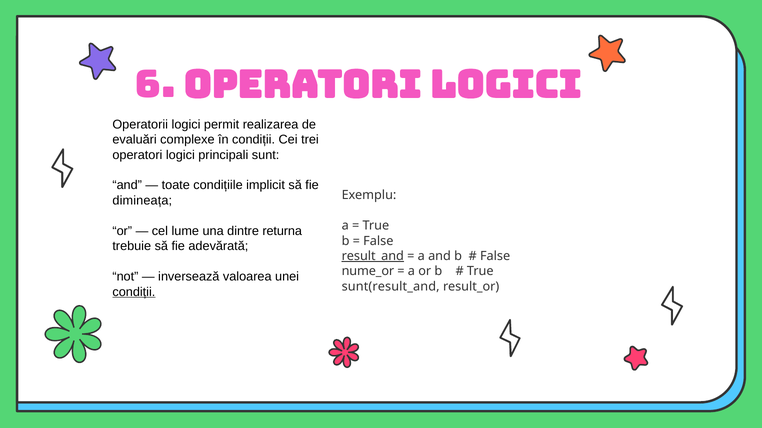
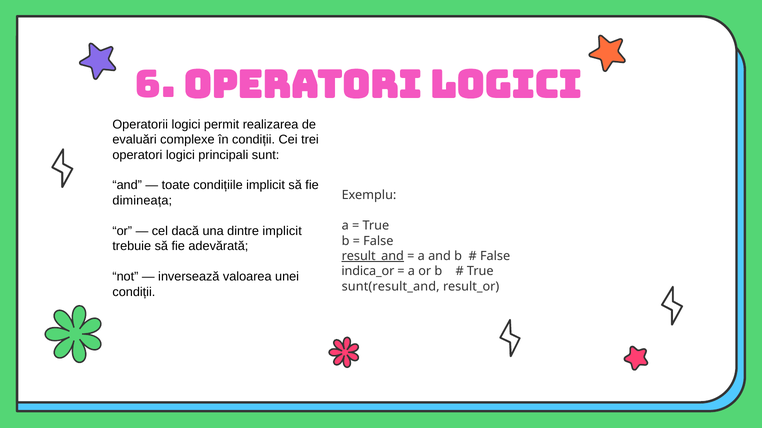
lume: lume -> dacă
dintre returna: returna -> implicit
nume_or: nume_or -> indica_or
condiții at (134, 292) underline: present -> none
